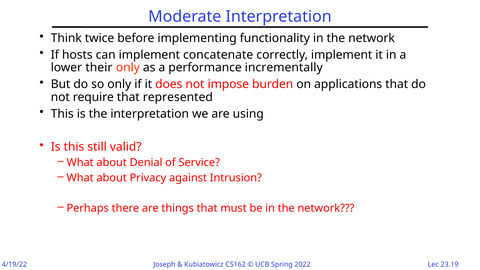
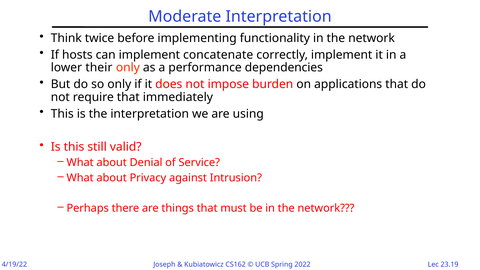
incrementally: incrementally -> dependencies
represented: represented -> immediately
